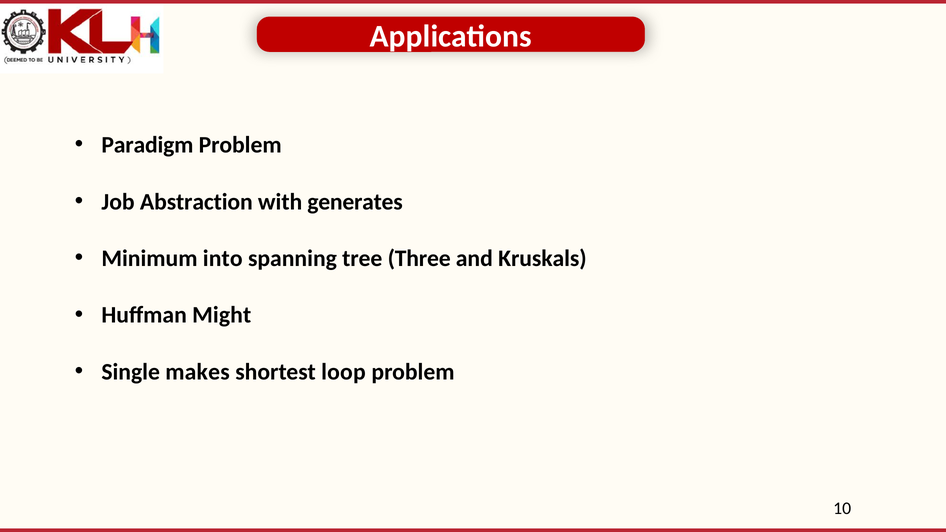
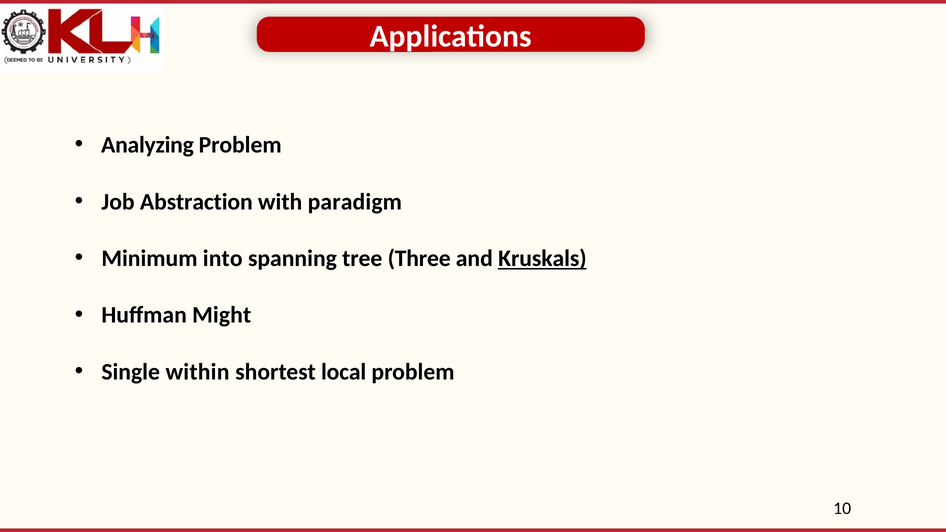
Paradigm: Paradigm -> Analyzing
generates: generates -> paradigm
Kruskals underline: none -> present
makes: makes -> within
loop: loop -> local
